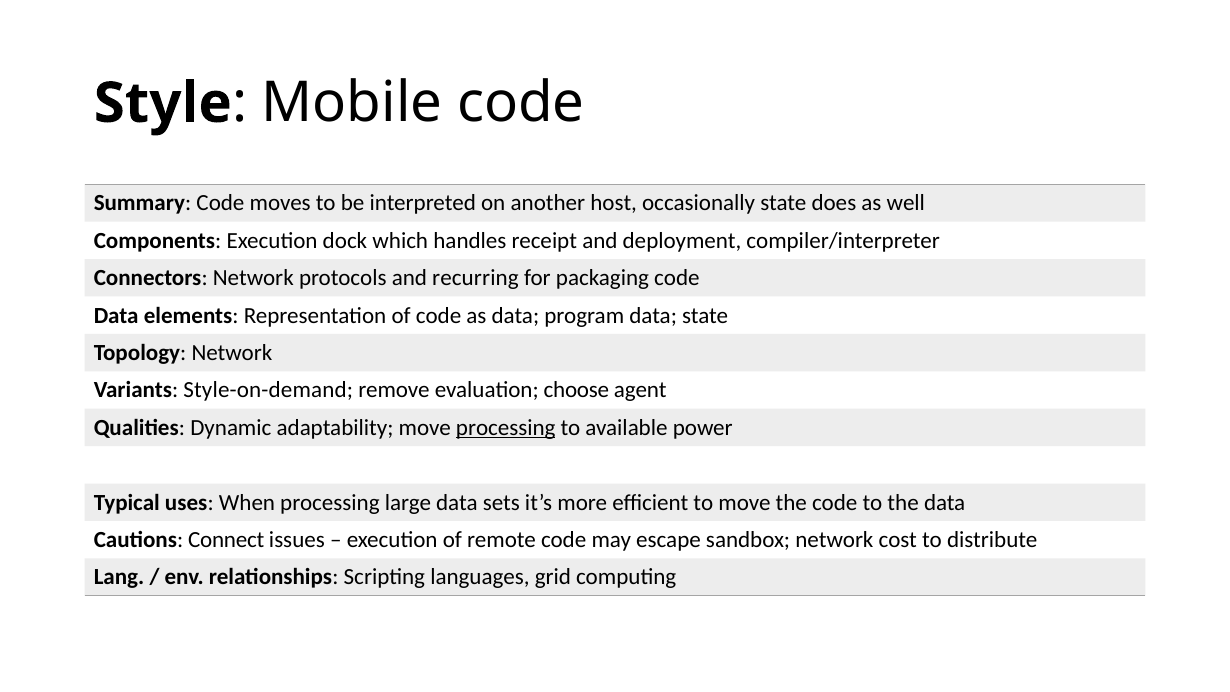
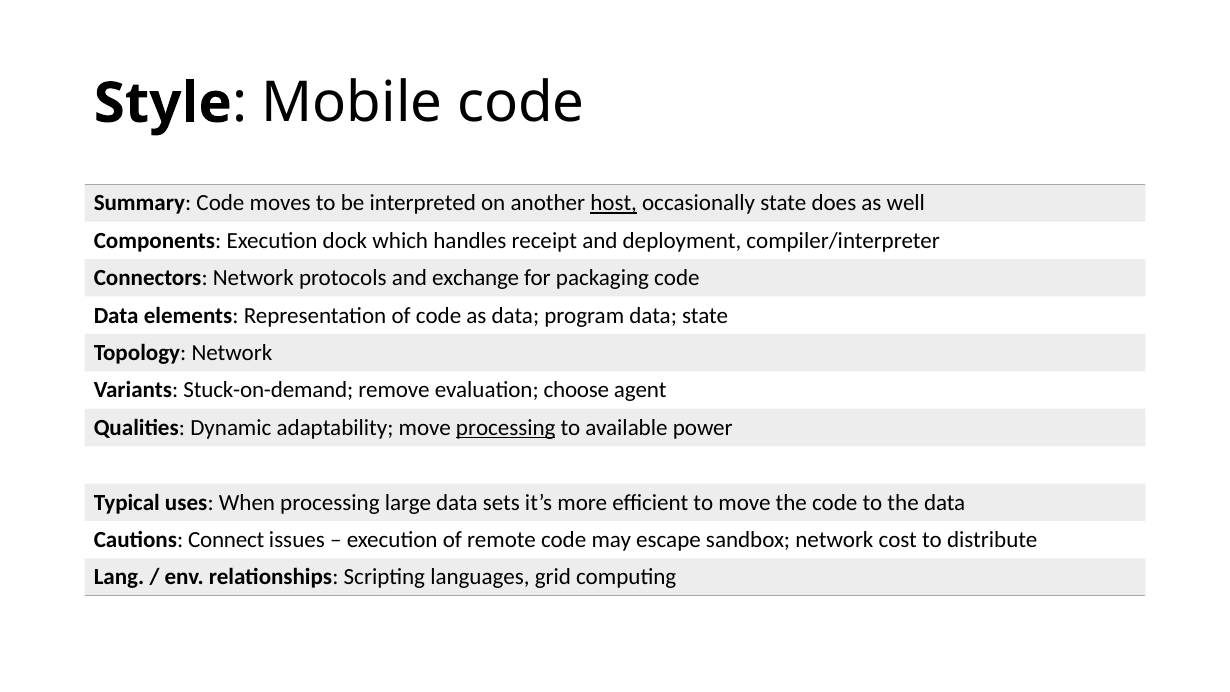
host underline: none -> present
recurring: recurring -> exchange
Style-on-demand: Style-on-demand -> Stuck-on-demand
